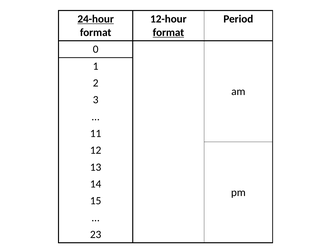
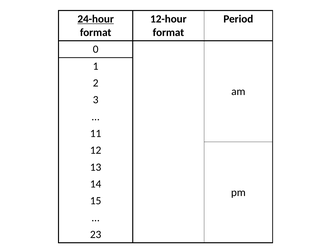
format at (168, 32) underline: present -> none
